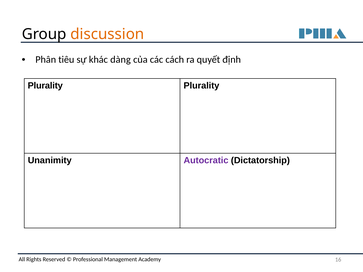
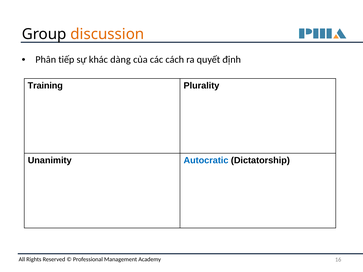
tiêu: tiêu -> tiếp
Plurality at (45, 86): Plurality -> Training
Autocratic colour: purple -> blue
